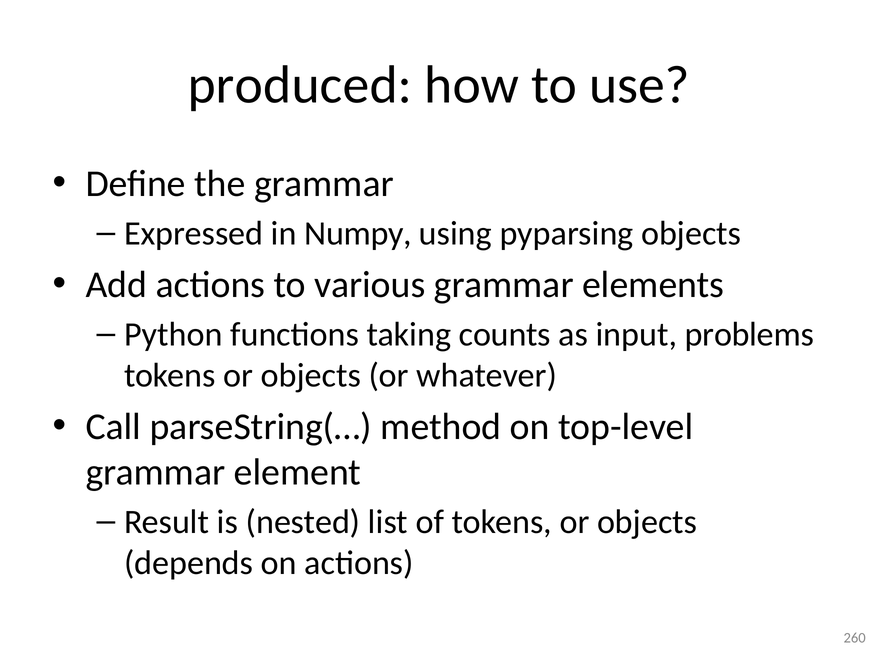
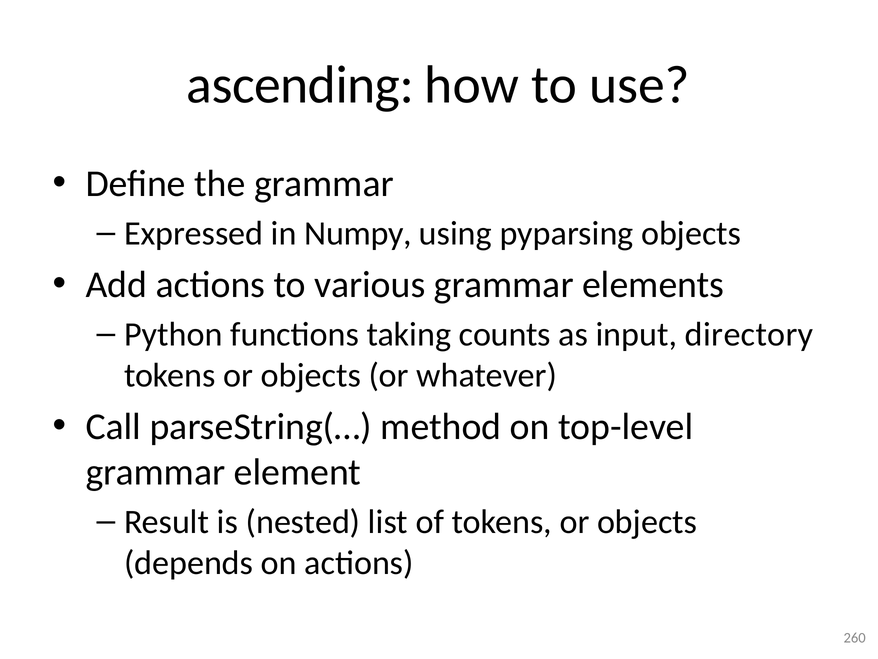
produced: produced -> ascending
problems: problems -> directory
